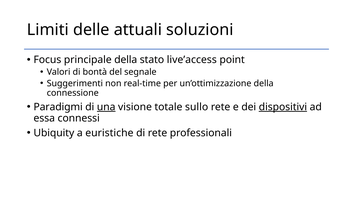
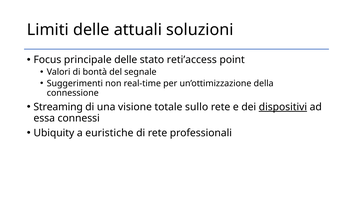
principale della: della -> delle
live’access: live’access -> reti’access
Paradigmi: Paradigmi -> Streaming
una underline: present -> none
